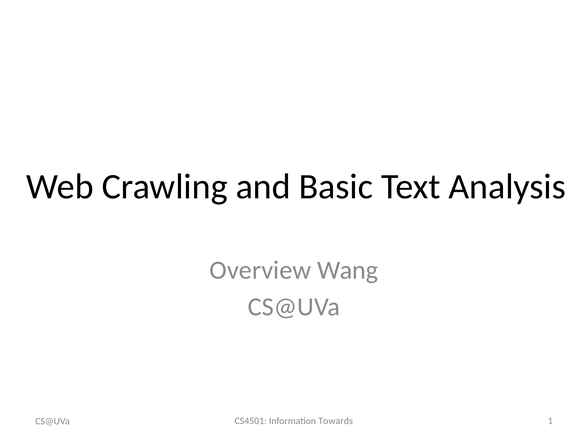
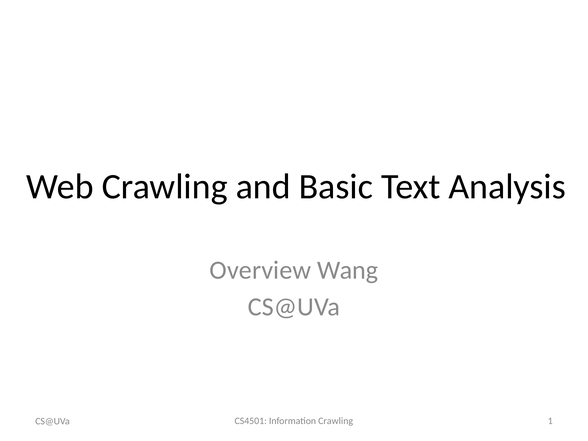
Information Towards: Towards -> Crawling
